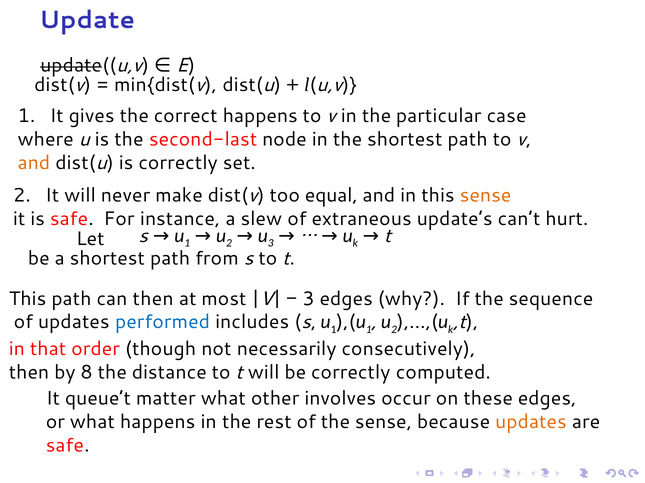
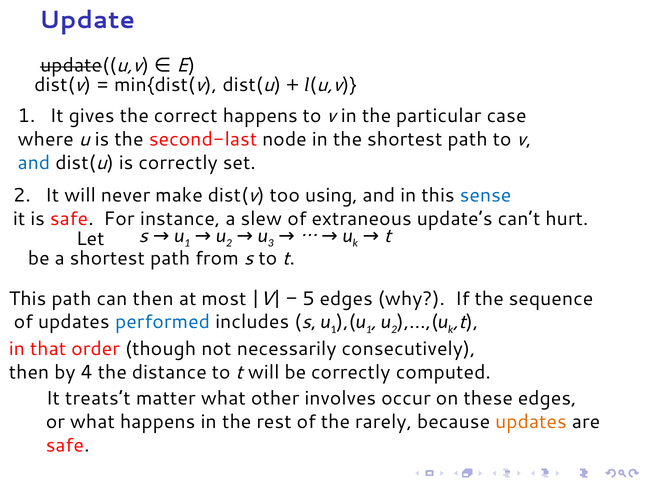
and at (34, 163) colour: orange -> blue
equal: equal -> using
sense at (486, 196) colour: orange -> blue
3 at (308, 299): 3 -> 5
8: 8 -> 4
queue’t: queue’t -> treats’t
the sense: sense -> rarely
